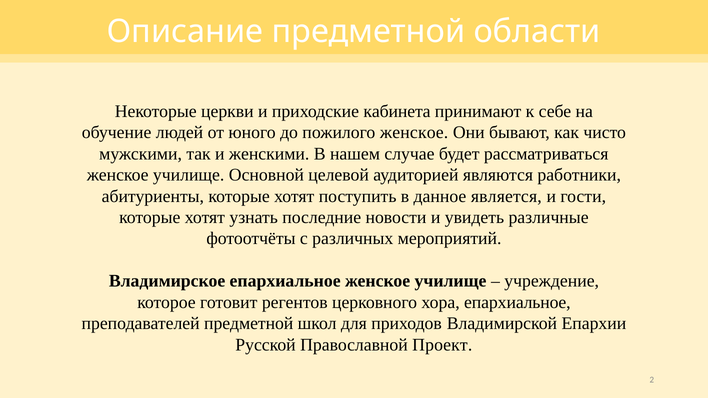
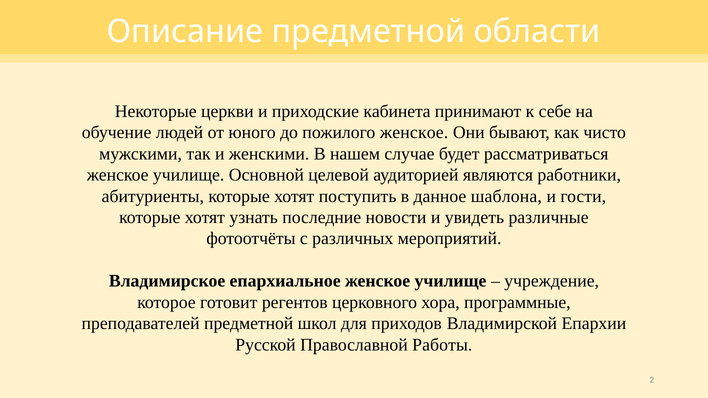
является: является -> шаблона
хора епархиальное: епархиальное -> программные
Проект: Проект -> Работы
